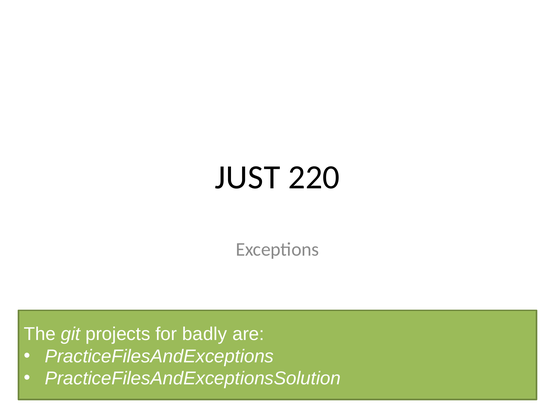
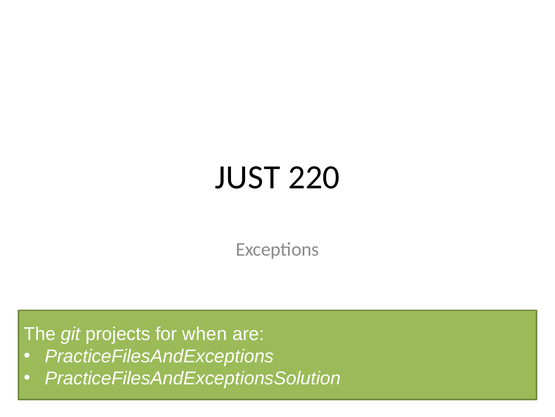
badly: badly -> when
